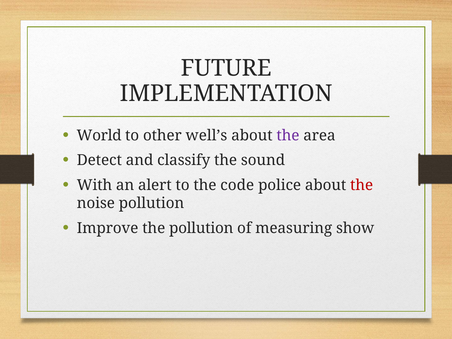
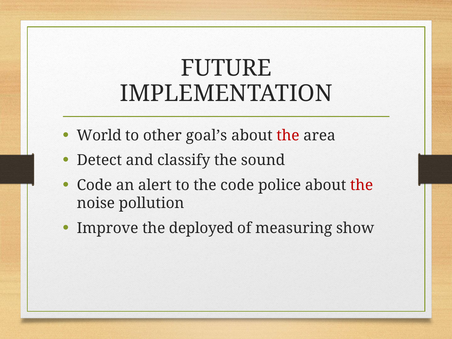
well’s: well’s -> goal’s
the at (288, 135) colour: purple -> red
With at (94, 185): With -> Code
the pollution: pollution -> deployed
